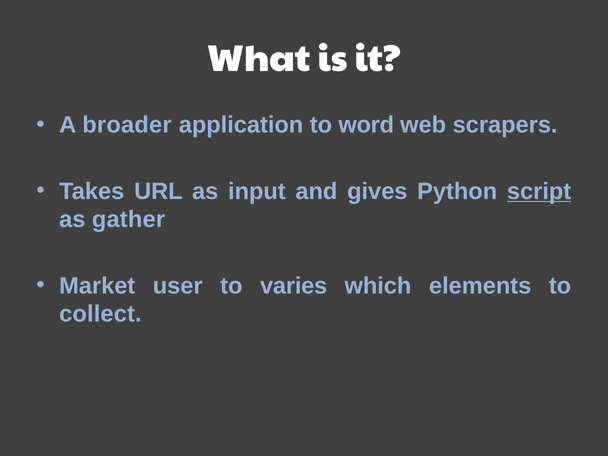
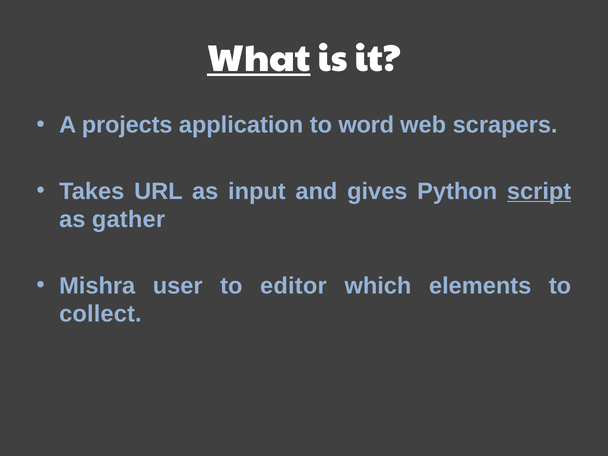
What underline: none -> present
broader: broader -> projects
Market: Market -> Mishra
varies: varies -> editor
